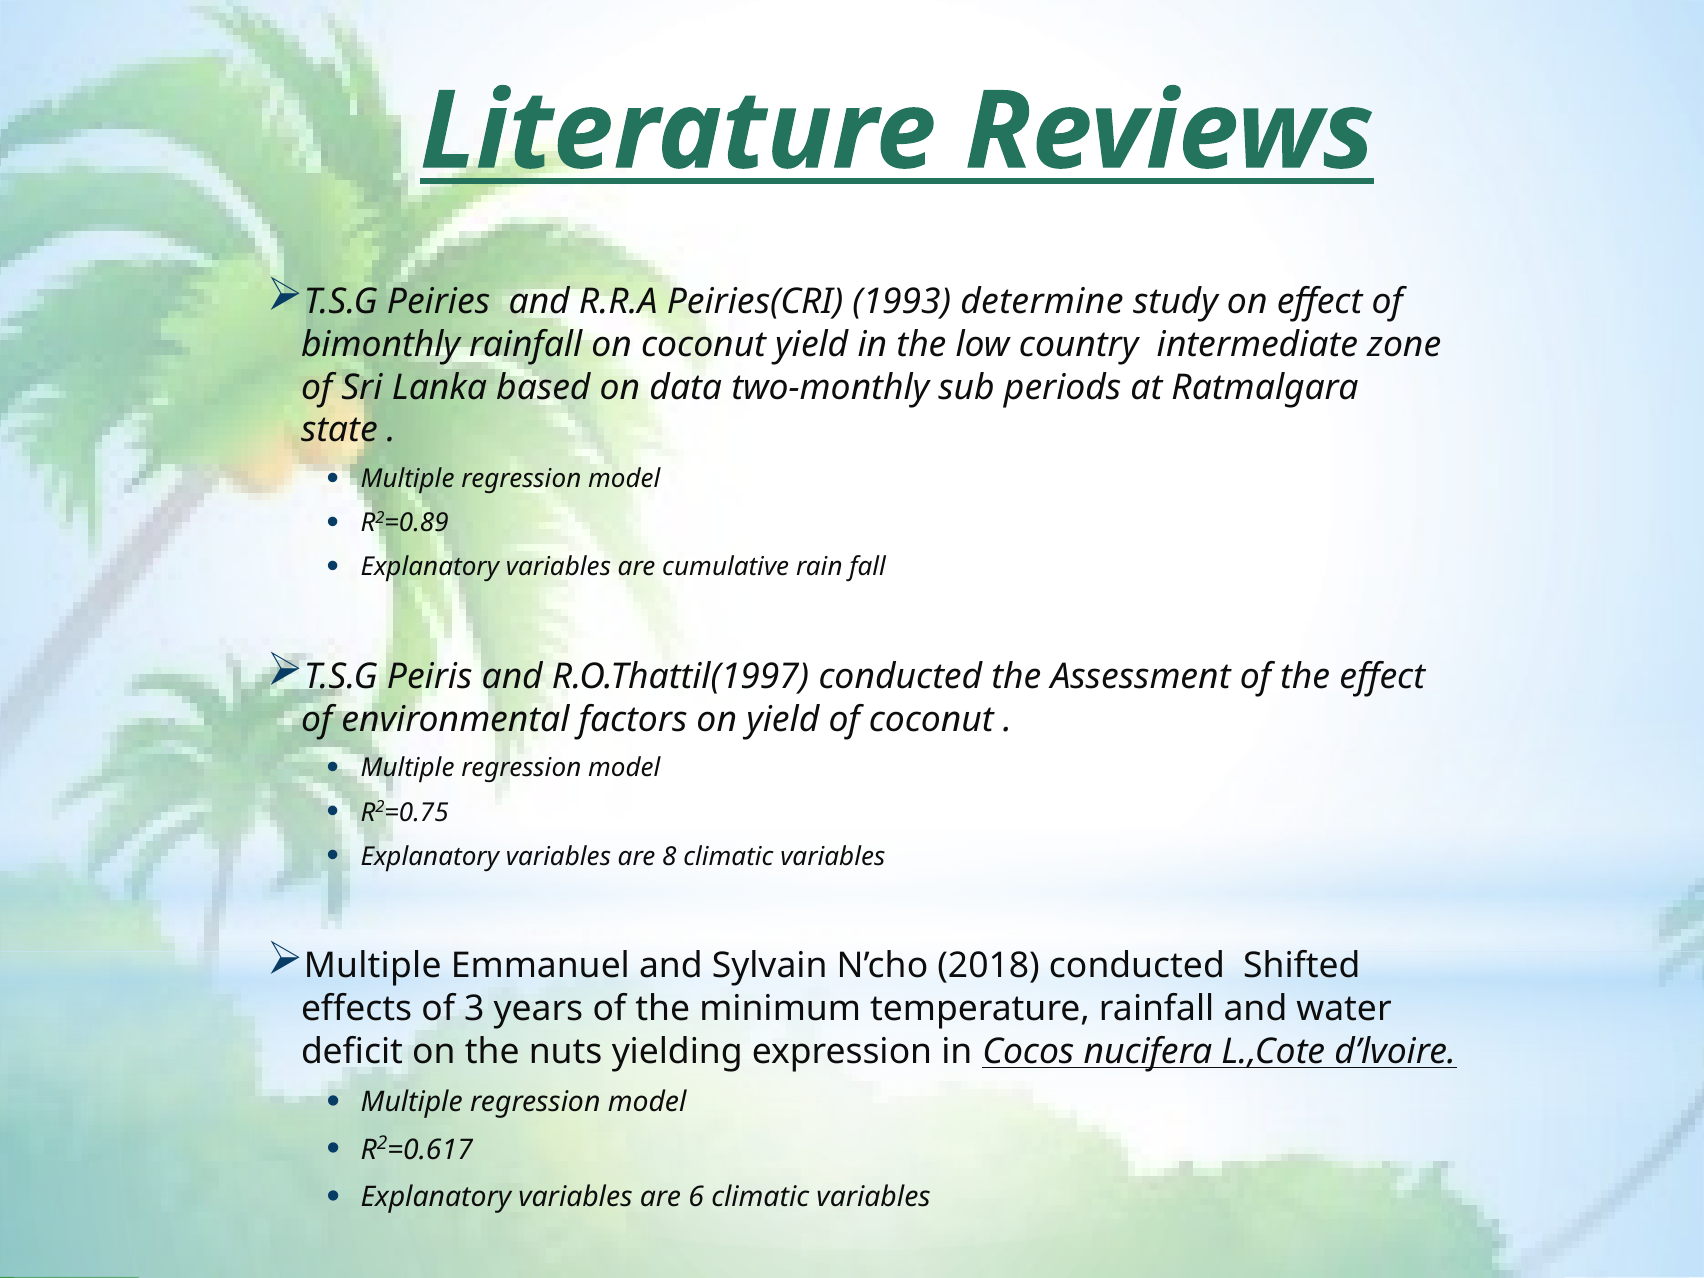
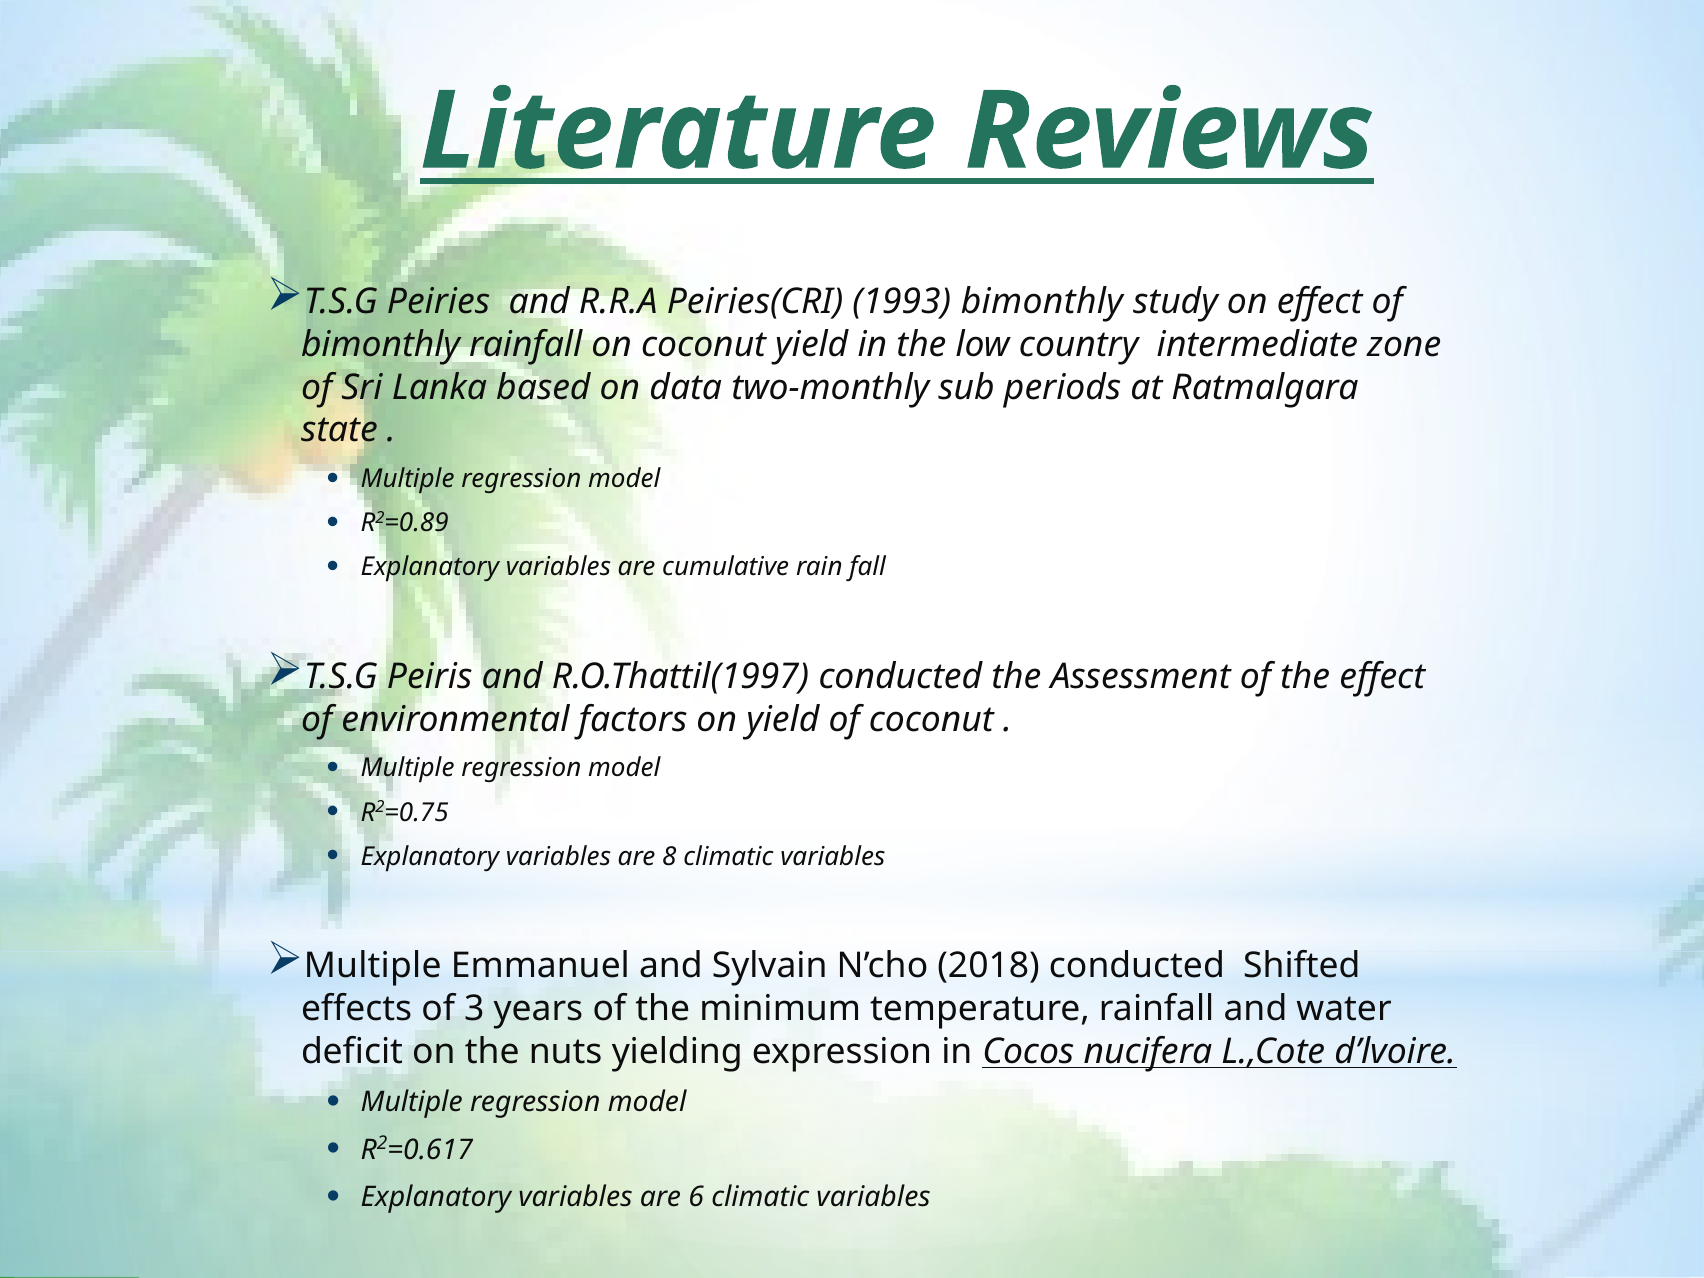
1993 determine: determine -> bimonthly
